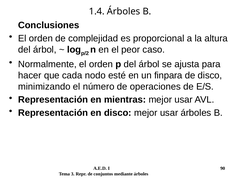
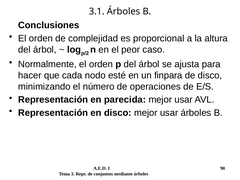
1.4: 1.4 -> 3.1
mientras: mientras -> parecida
